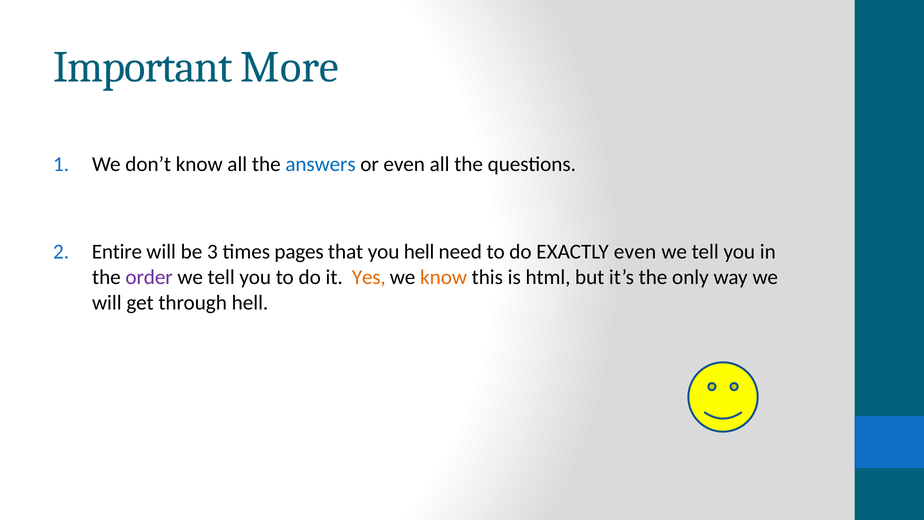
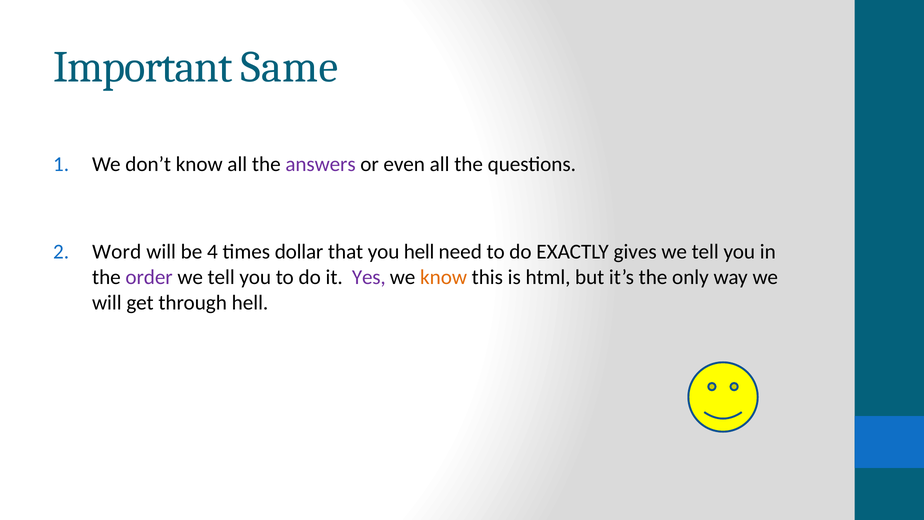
More: More -> Same
answers colour: blue -> purple
Entire: Entire -> Word
3: 3 -> 4
pages: pages -> dollar
EXACTLY even: even -> gives
Yes colour: orange -> purple
